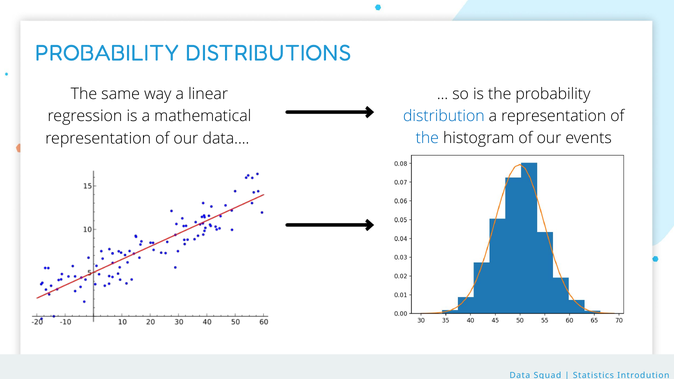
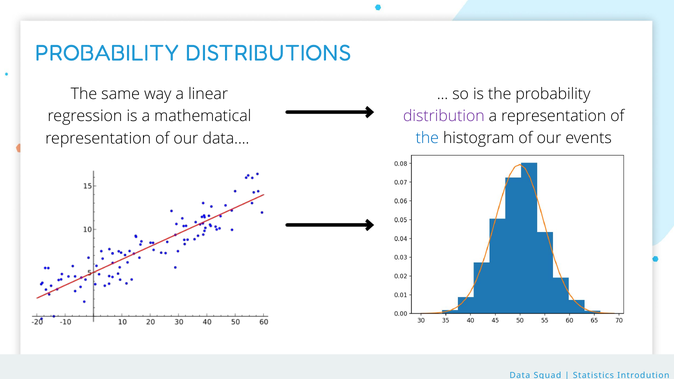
distribution colour: blue -> purple
